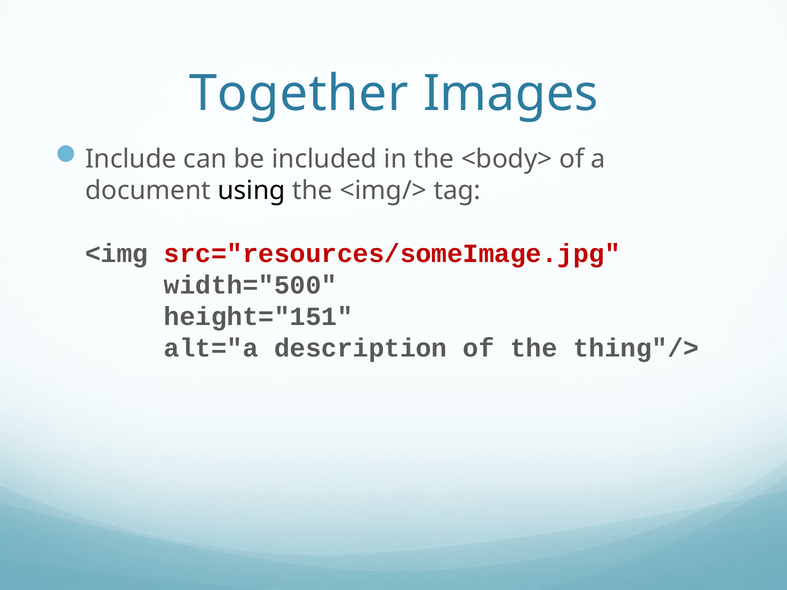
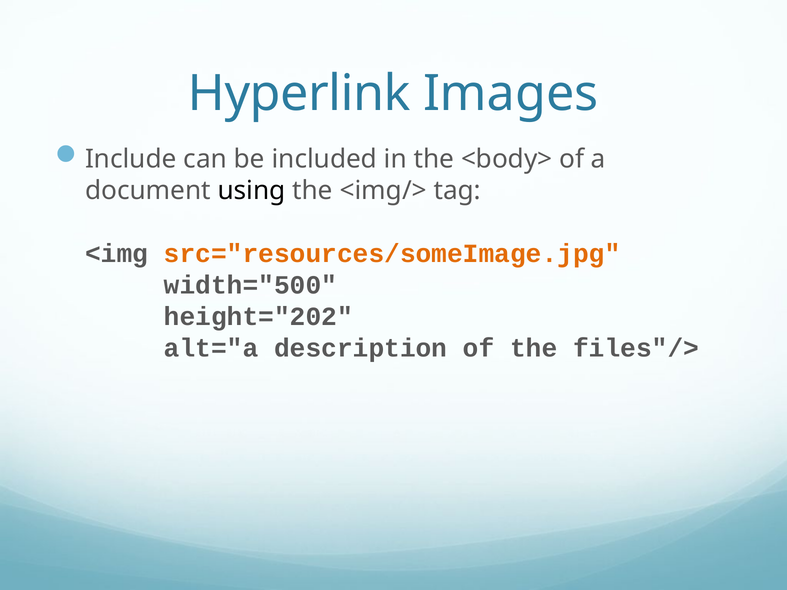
Together: Together -> Hyperlink
src="resources/someImage.jpg colour: red -> orange
height="151: height="151 -> height="202
thing"/>: thing"/> -> files"/>
